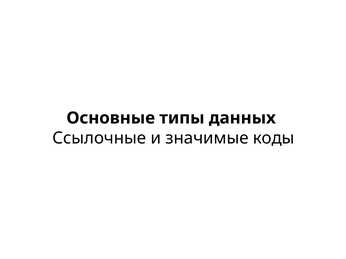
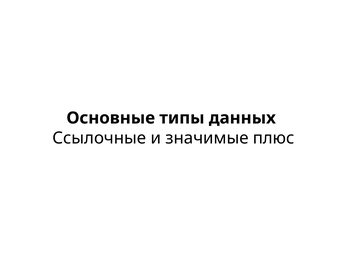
коды: коды -> плюс
